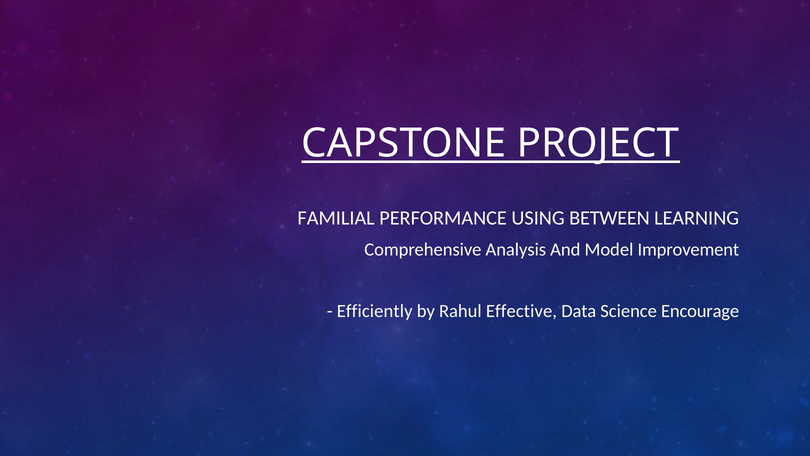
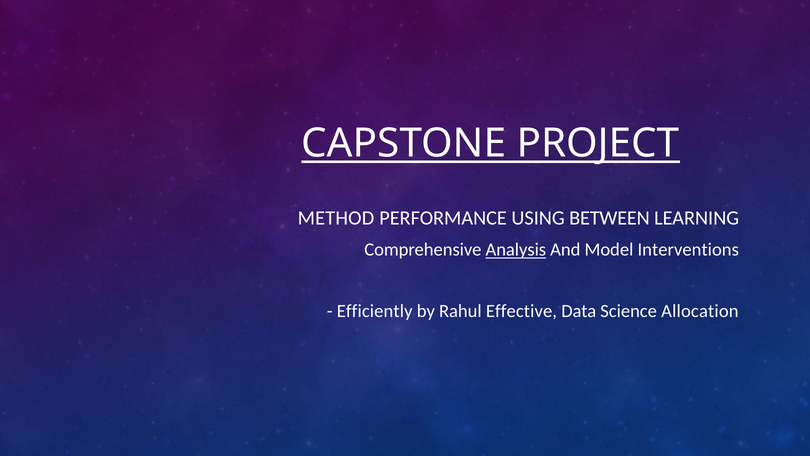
FAMILIAL: FAMILIAL -> METHOD
Analysis underline: none -> present
Improvement: Improvement -> Interventions
Encourage: Encourage -> Allocation
